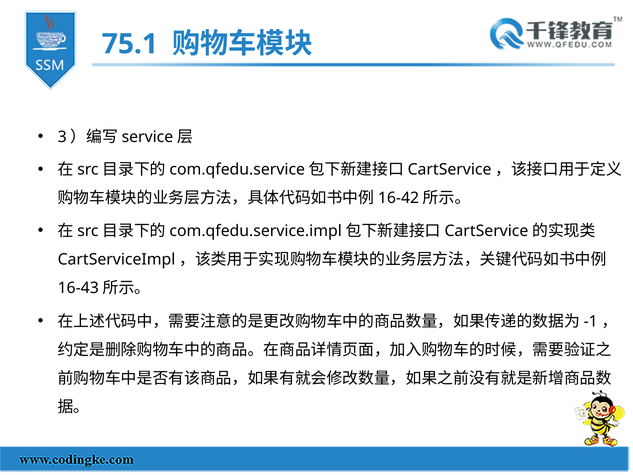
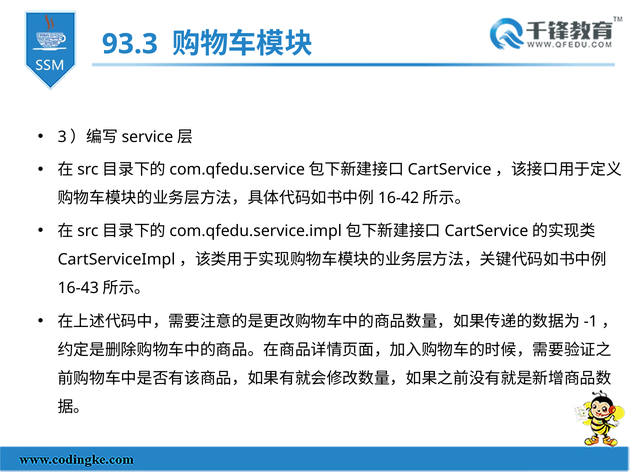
75.1: 75.1 -> 93.3
